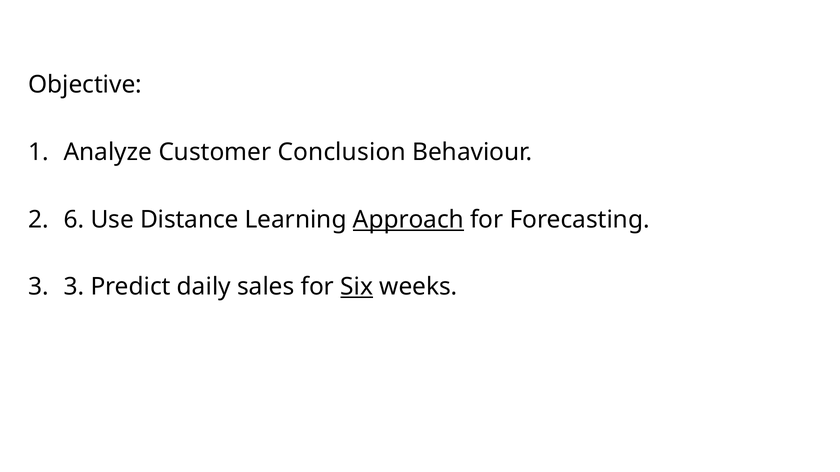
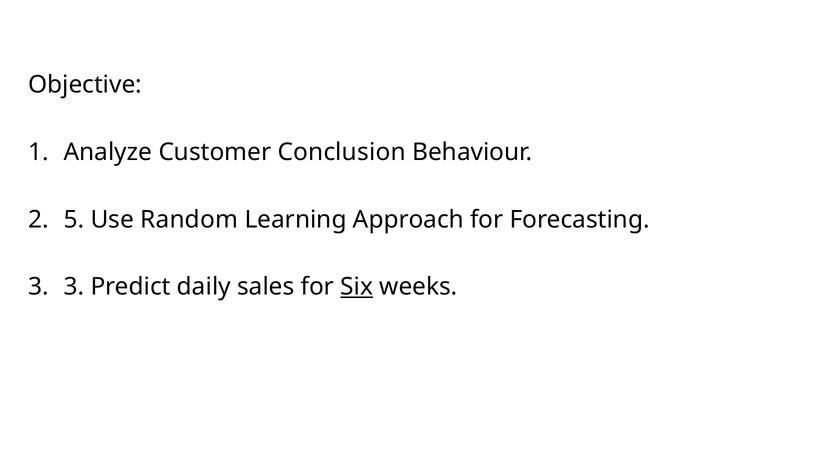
6: 6 -> 5
Distance: Distance -> Random
Approach underline: present -> none
